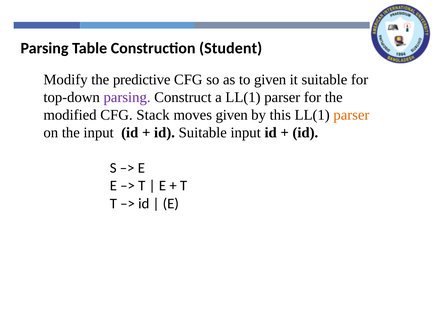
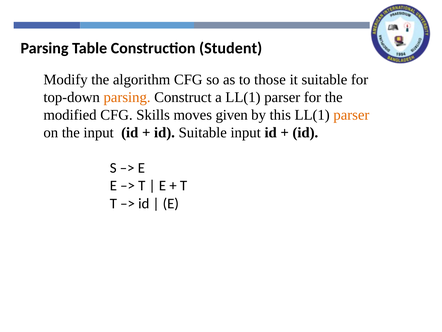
predictive: predictive -> algorithm
to given: given -> those
parsing at (127, 97) colour: purple -> orange
Stack: Stack -> Skills
